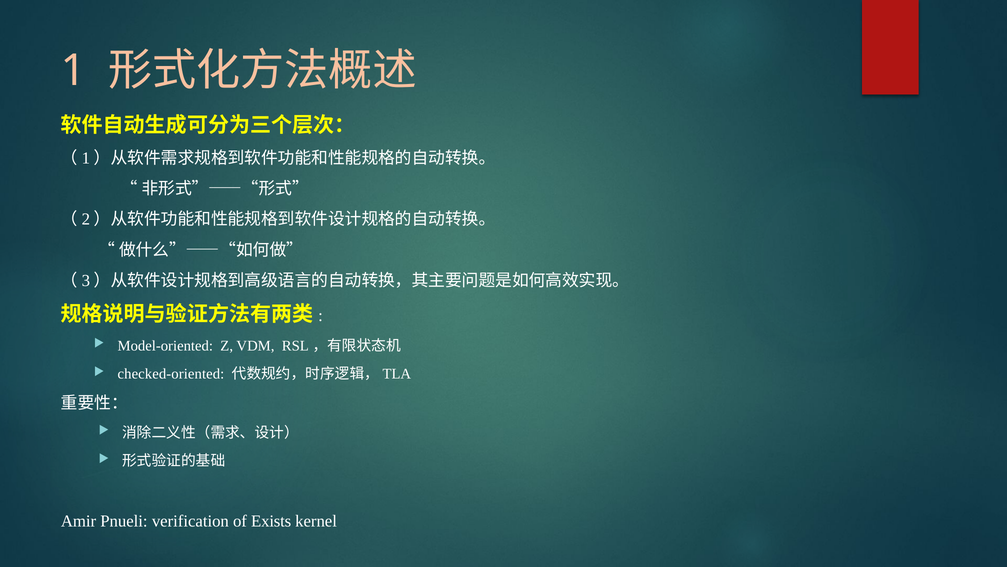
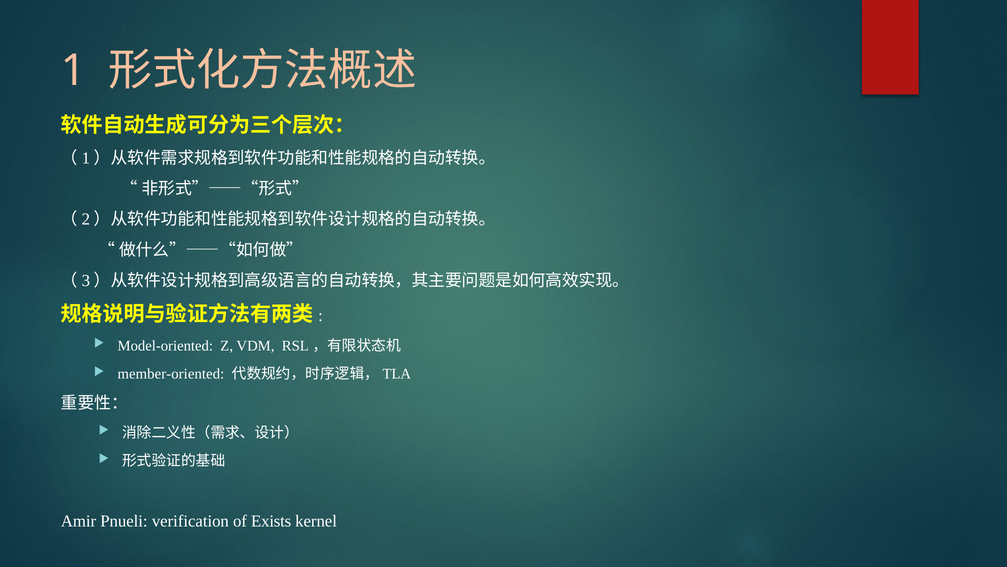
checked-oriented: checked-oriented -> member-oriented
